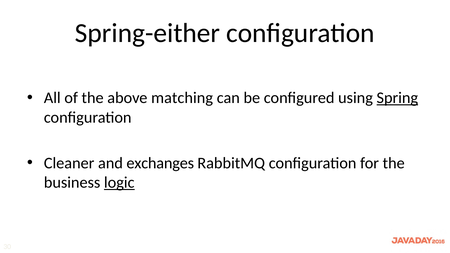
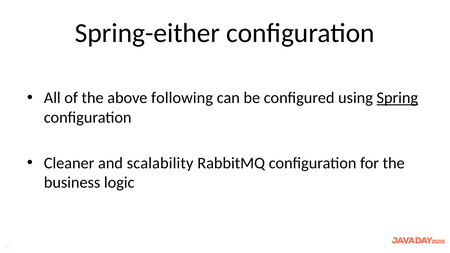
matching: matching -> following
exchanges: exchanges -> scalability
logic underline: present -> none
